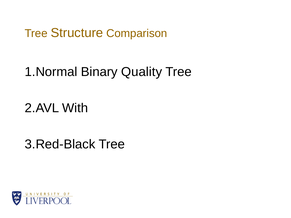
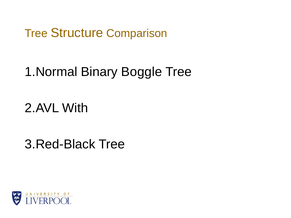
Quality: Quality -> Boggle
